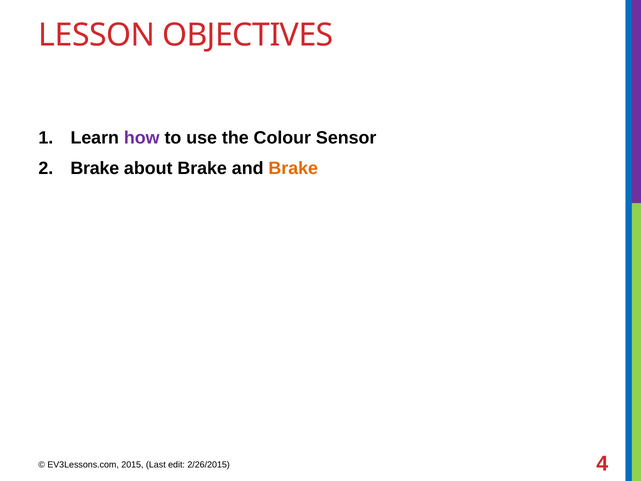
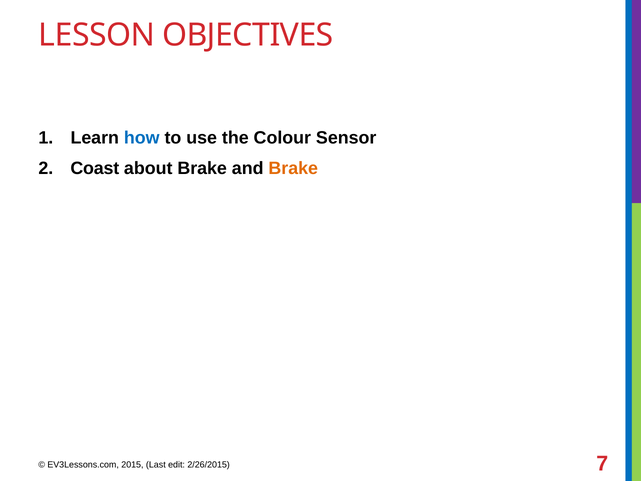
how colour: purple -> blue
2 Brake: Brake -> Coast
4: 4 -> 7
